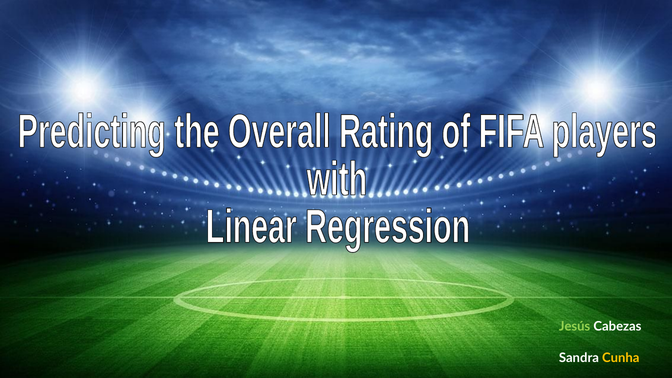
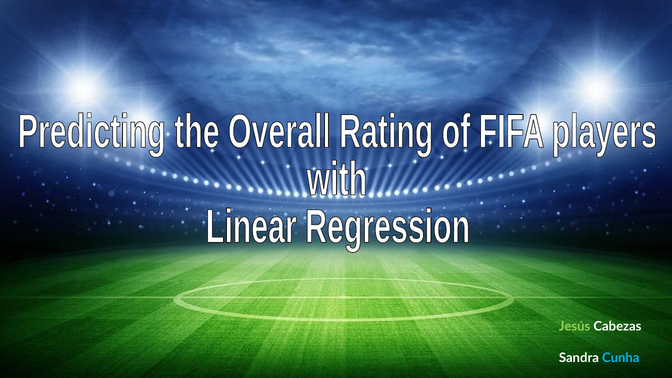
Cunha colour: yellow -> light blue
